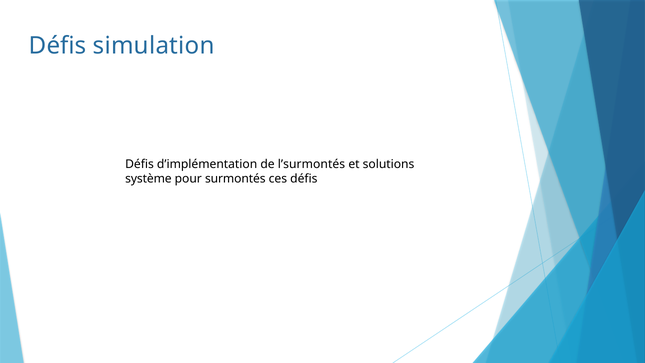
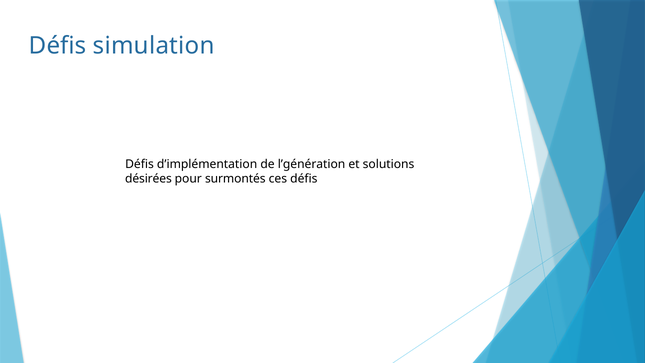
l’surmontés: l’surmontés -> l’génération
système: système -> désirées
